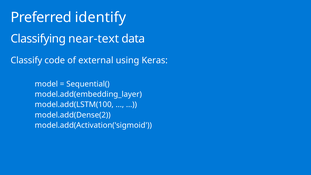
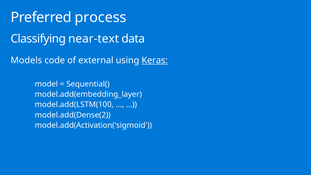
identify: identify -> process
Classify: Classify -> Models
Keras underline: none -> present
